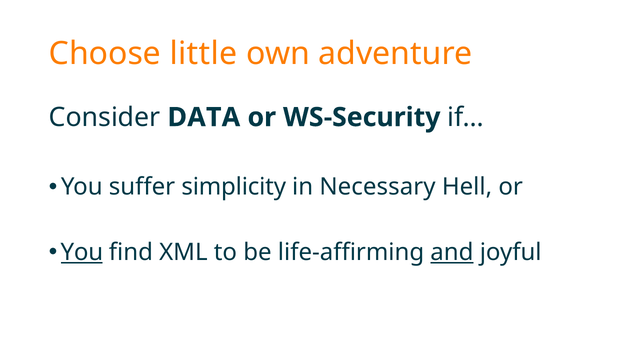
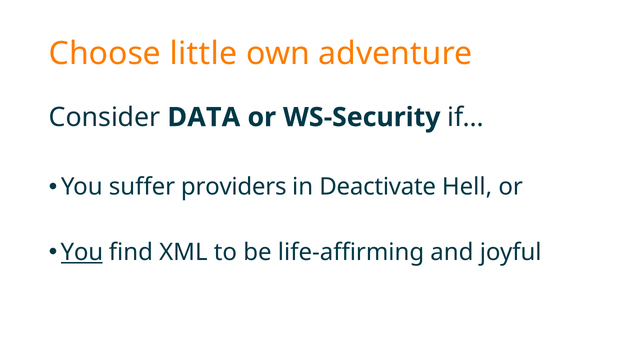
simplicity: simplicity -> providers
Necessary: Necessary -> Deactivate
and underline: present -> none
